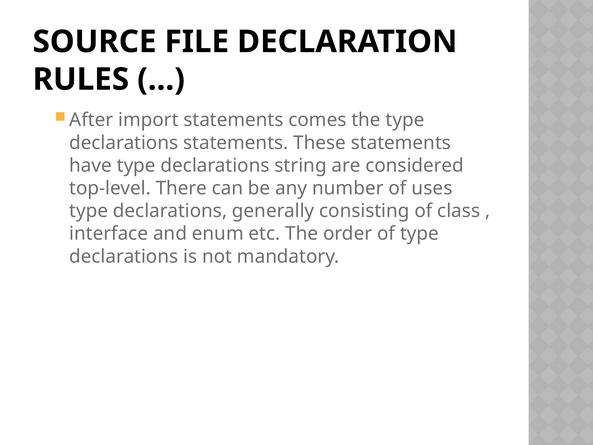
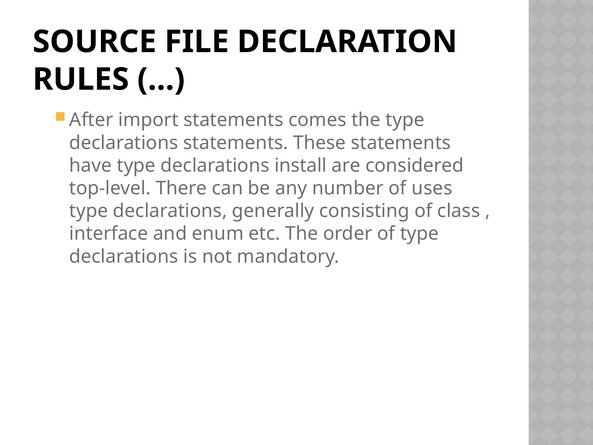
string: string -> install
